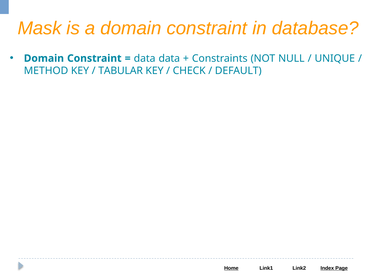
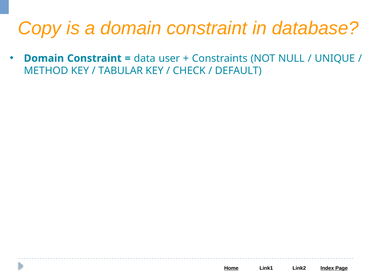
Mask: Mask -> Copy
data data: data -> user
